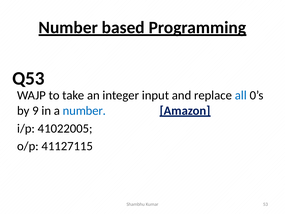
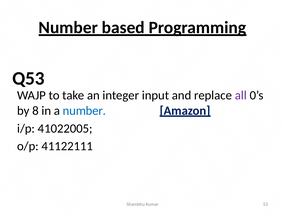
all colour: blue -> purple
9: 9 -> 8
41127115: 41127115 -> 41122111
